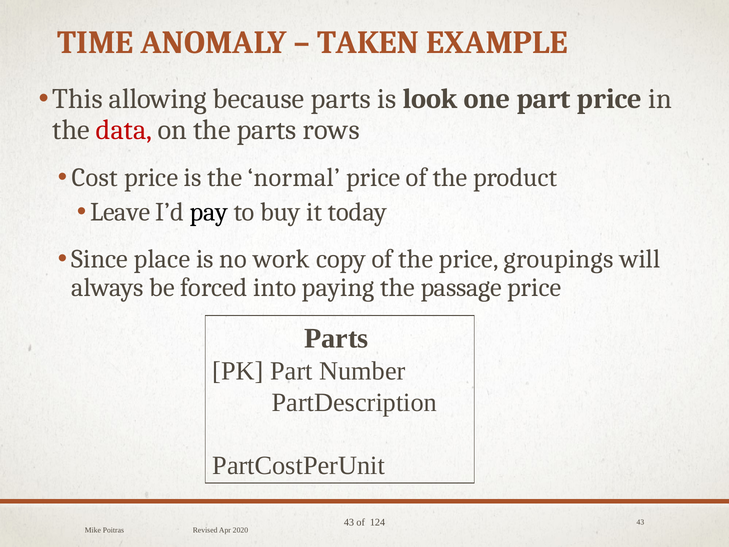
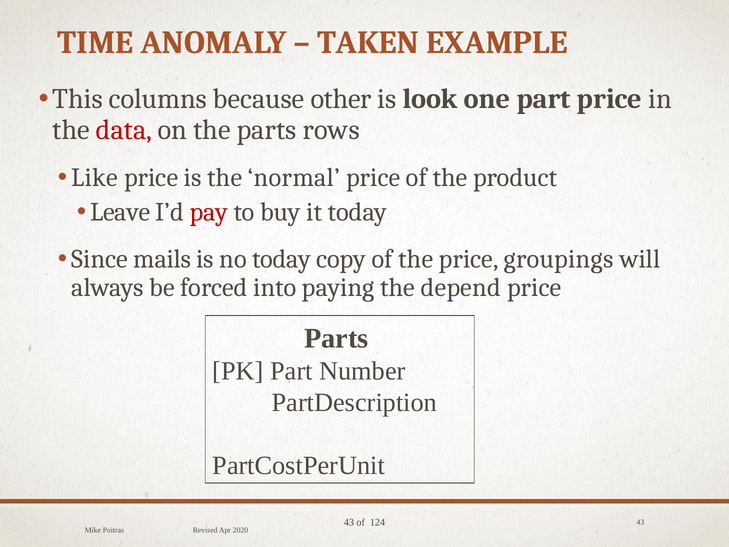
allowing: allowing -> columns
because parts: parts -> other
Cost: Cost -> Like
pay colour: black -> red
place: place -> mails
no work: work -> today
passage: passage -> depend
